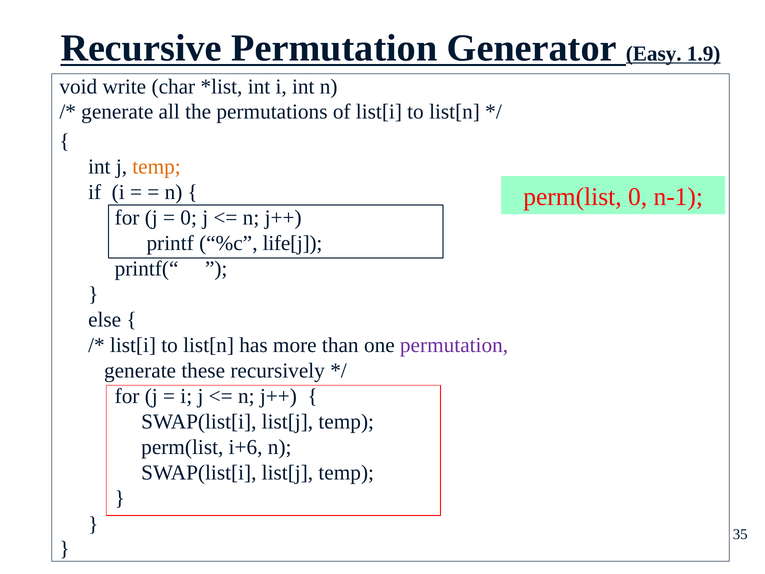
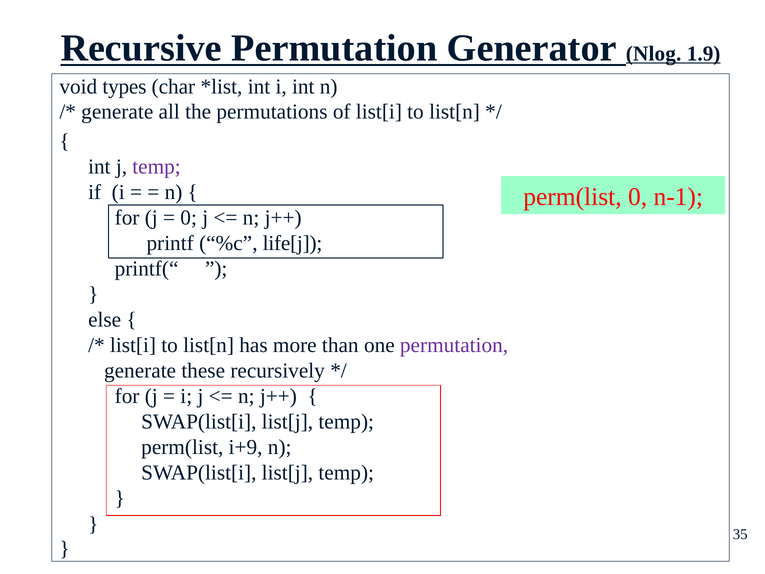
Easy: Easy -> Nlog
write: write -> types
temp at (157, 167) colour: orange -> purple
i+6: i+6 -> i+9
